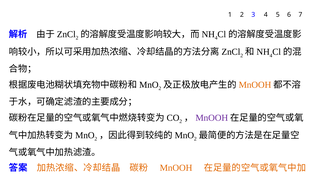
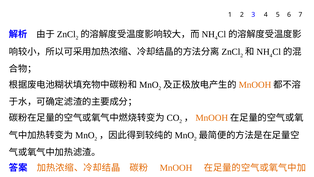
MnOOH at (212, 118) colour: purple -> orange
